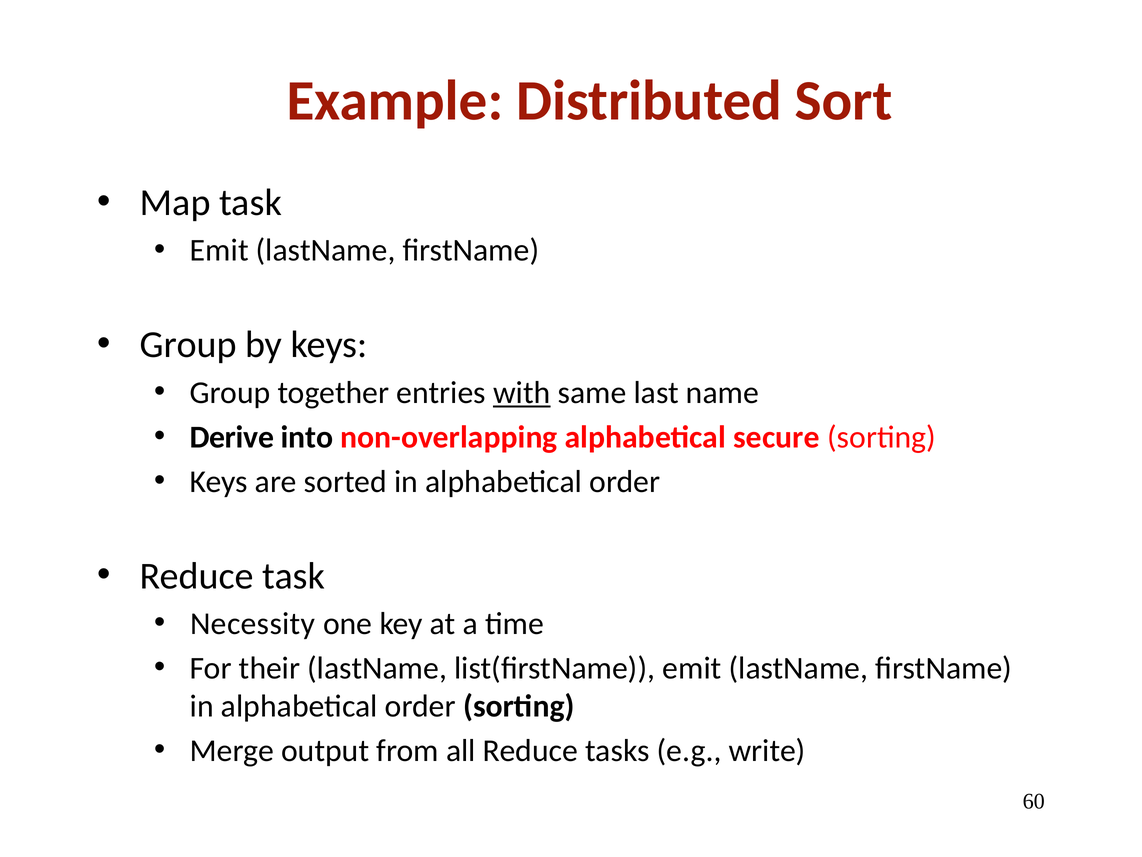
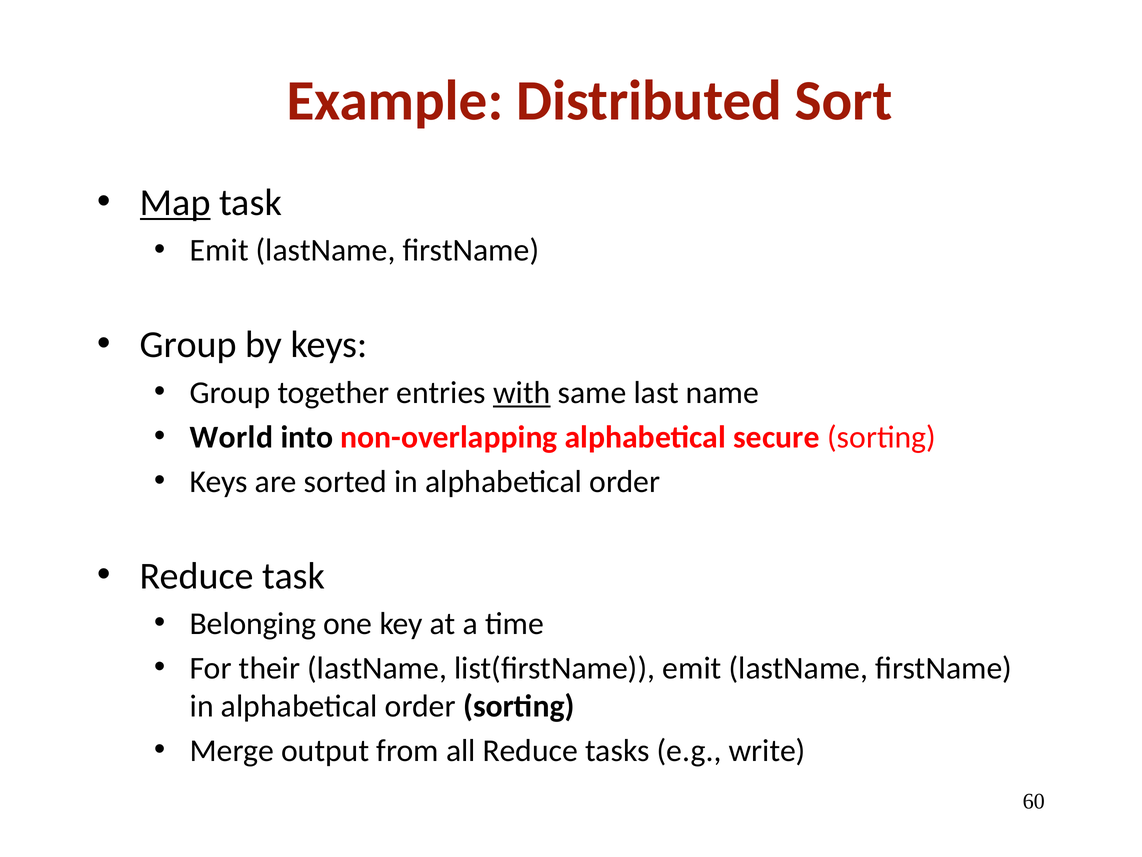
Map underline: none -> present
Derive: Derive -> World
Necessity: Necessity -> Belonging
